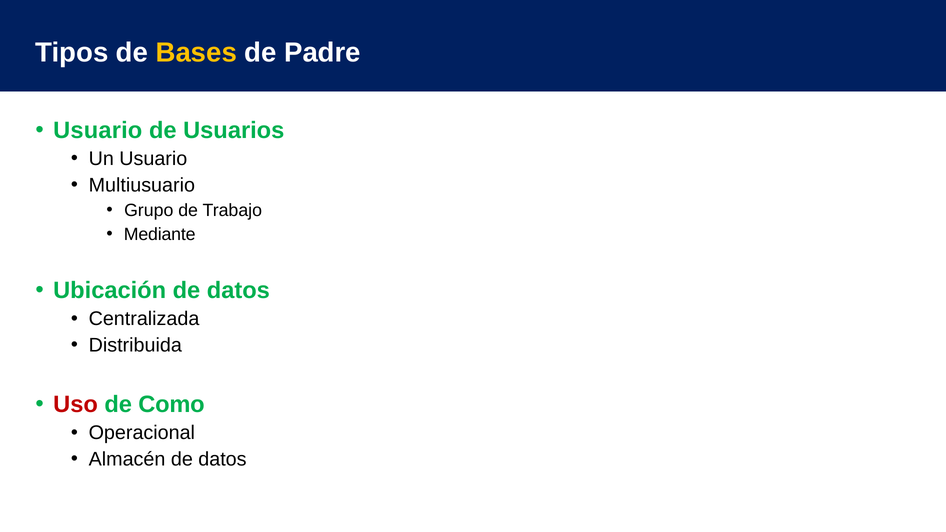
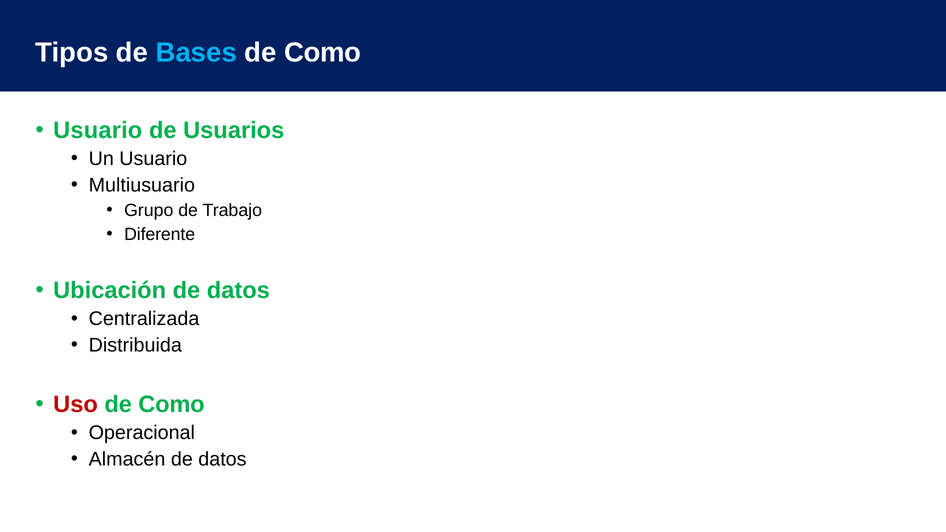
Bases colour: yellow -> light blue
Padre at (323, 53): Padre -> Como
Mediante: Mediante -> Diferente
